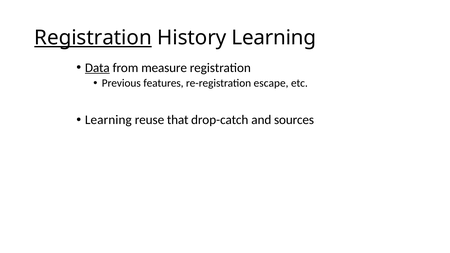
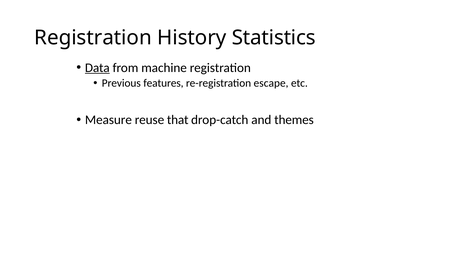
Registration at (93, 38) underline: present -> none
History Learning: Learning -> Statistics
measure: measure -> machine
Learning at (108, 120): Learning -> Measure
sources: sources -> themes
